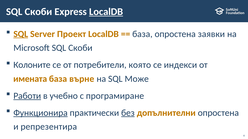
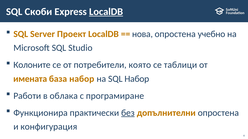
SQL at (21, 34) underline: present -> none
база at (142, 34): база -> нова
заявки: заявки -> учебно
Microsoft SQL Скоби: Скоби -> Studio
индекси: индекси -> таблици
база върне: върне -> набор
SQL Може: Може -> Набор
Работи underline: present -> none
учебно: учебно -> облака
Функционира underline: present -> none
репрезентира: репрезентира -> конфигурация
